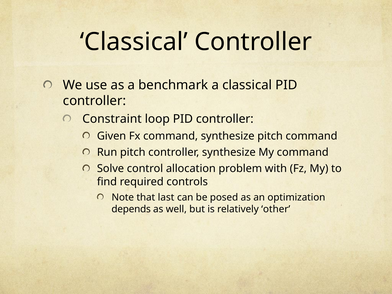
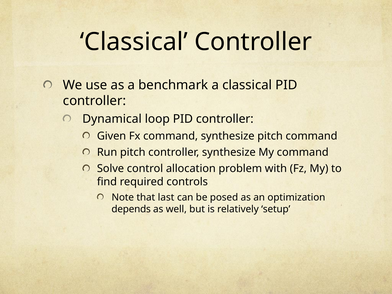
Constraint: Constraint -> Dynamical
other: other -> setup
